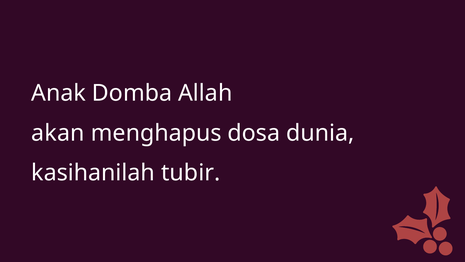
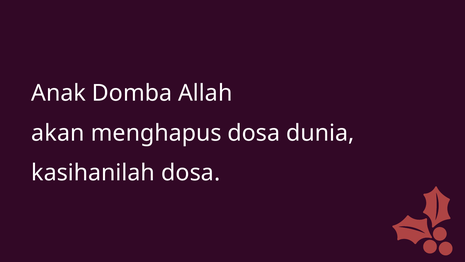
kasihanilah tubir: tubir -> dosa
